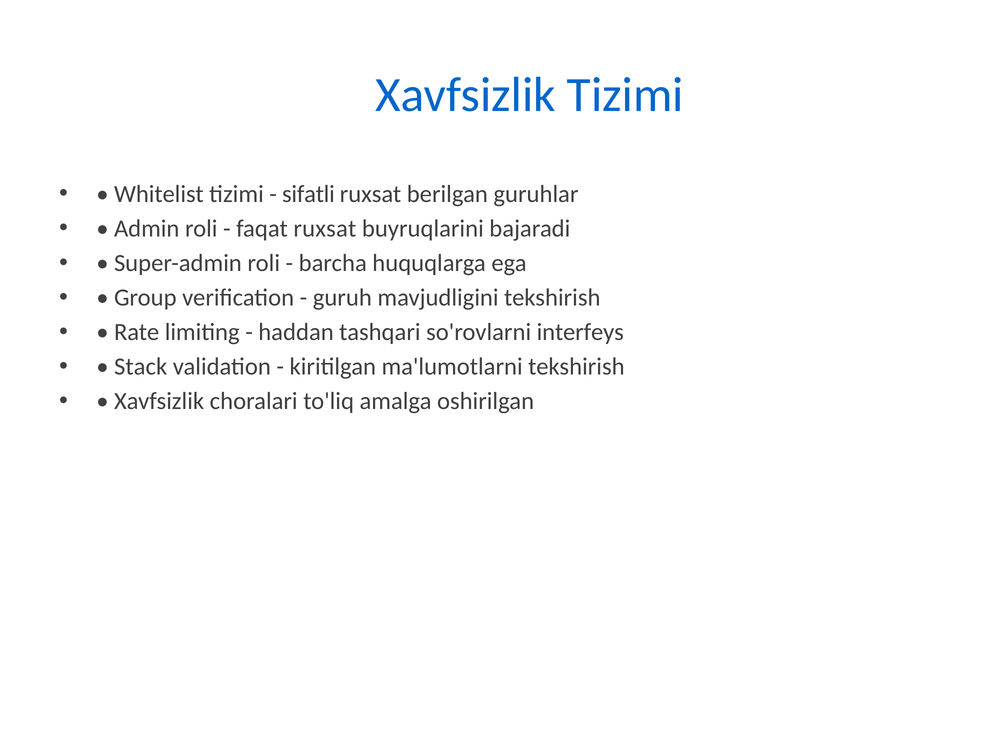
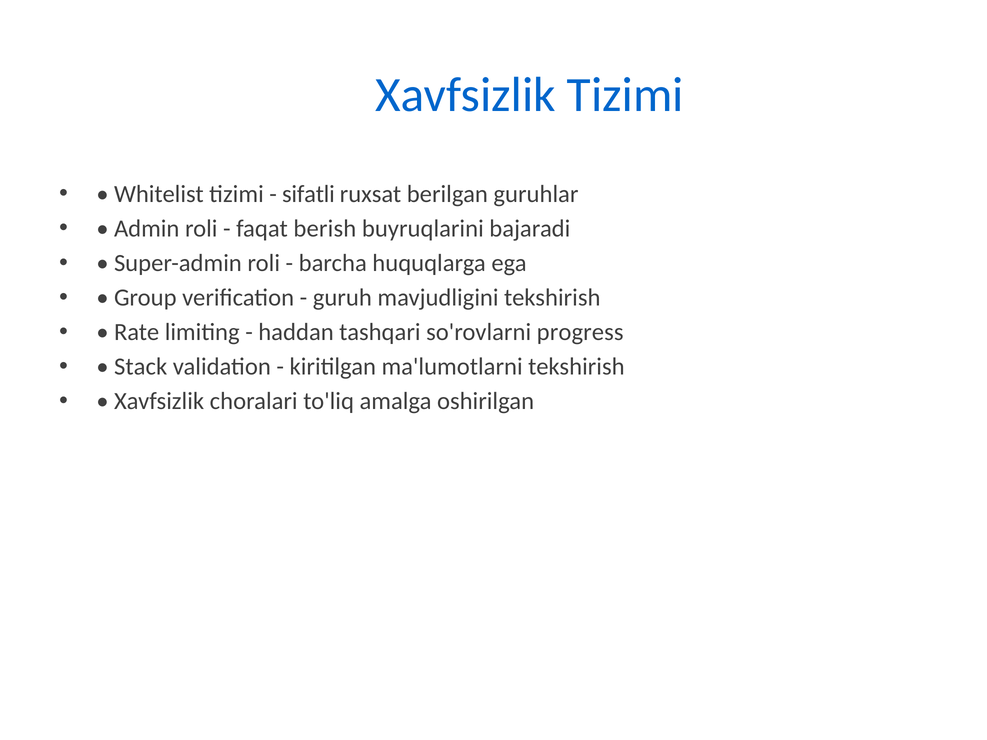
faqat ruxsat: ruxsat -> berish
interfeys: interfeys -> progress
